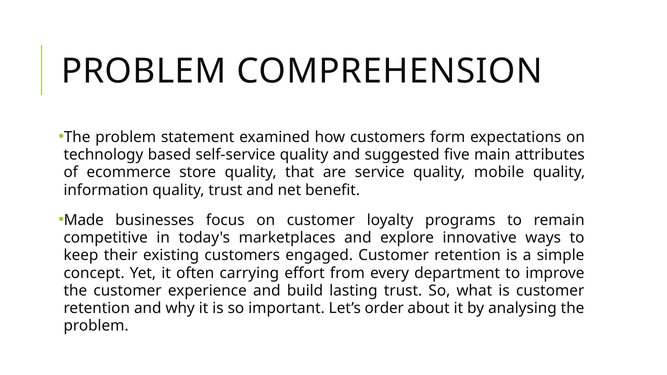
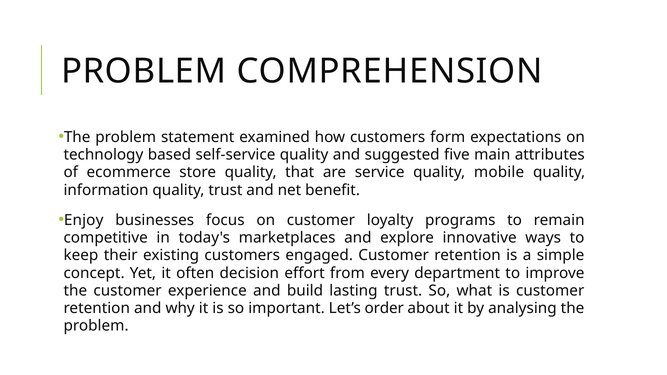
Made: Made -> Enjoy
carrying: carrying -> decision
